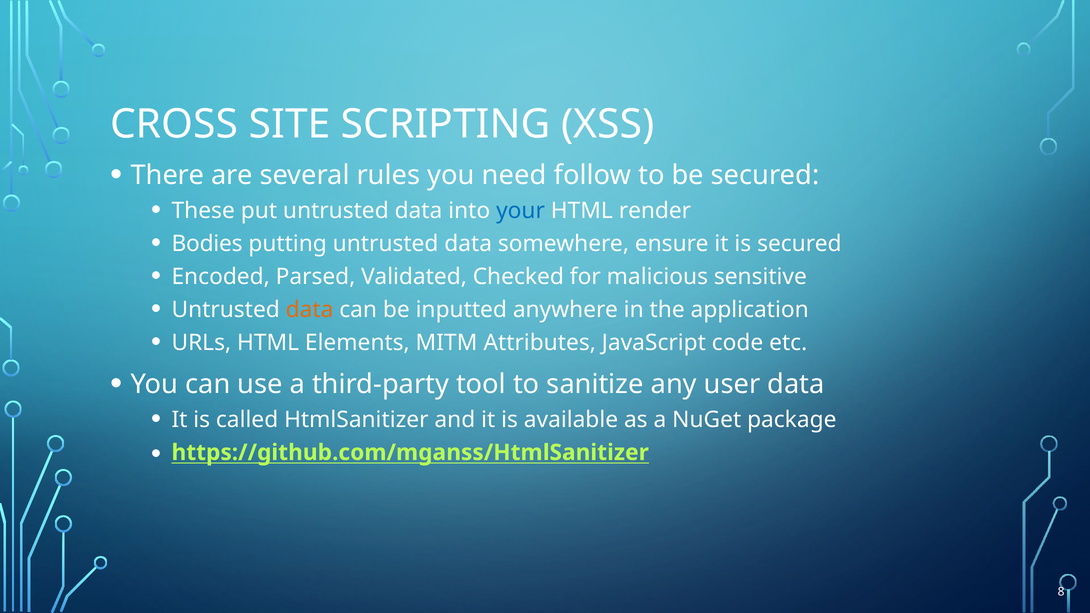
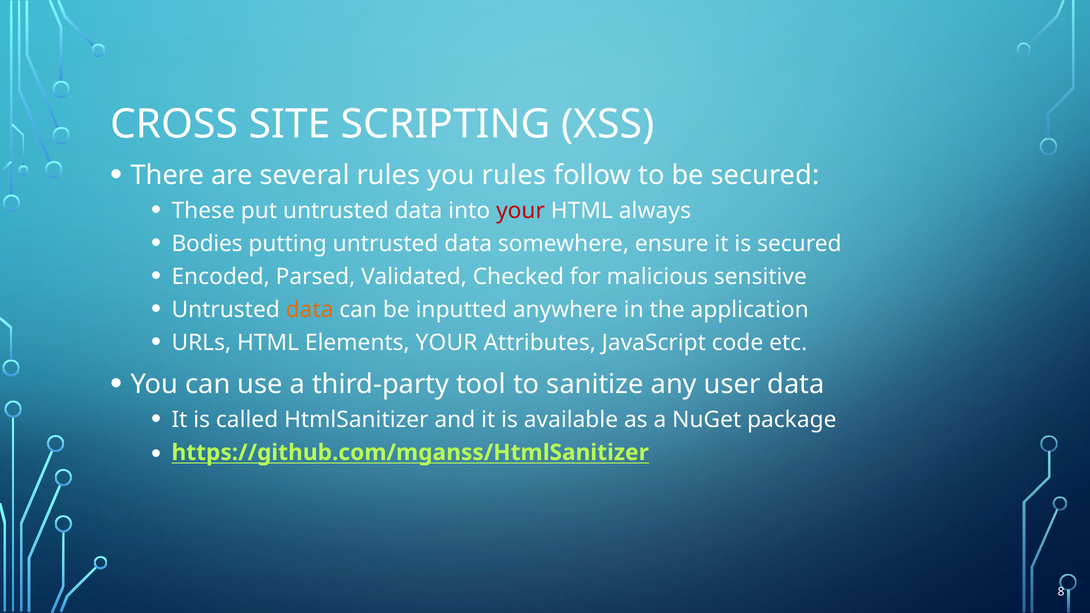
you need: need -> rules
your at (521, 211) colour: blue -> red
render: render -> always
Elements MITM: MITM -> YOUR
